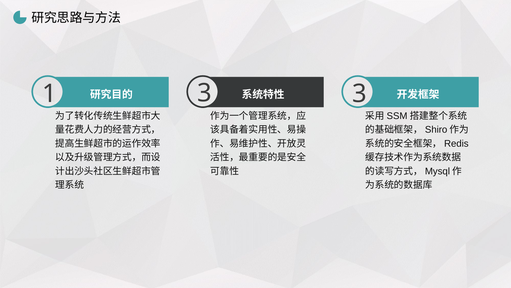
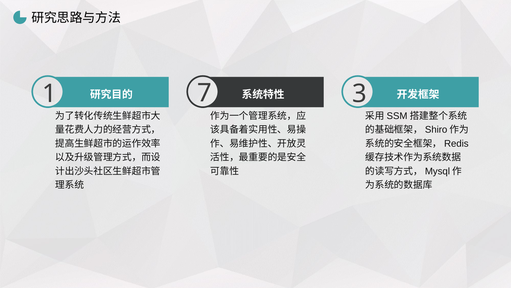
1 3: 3 -> 7
